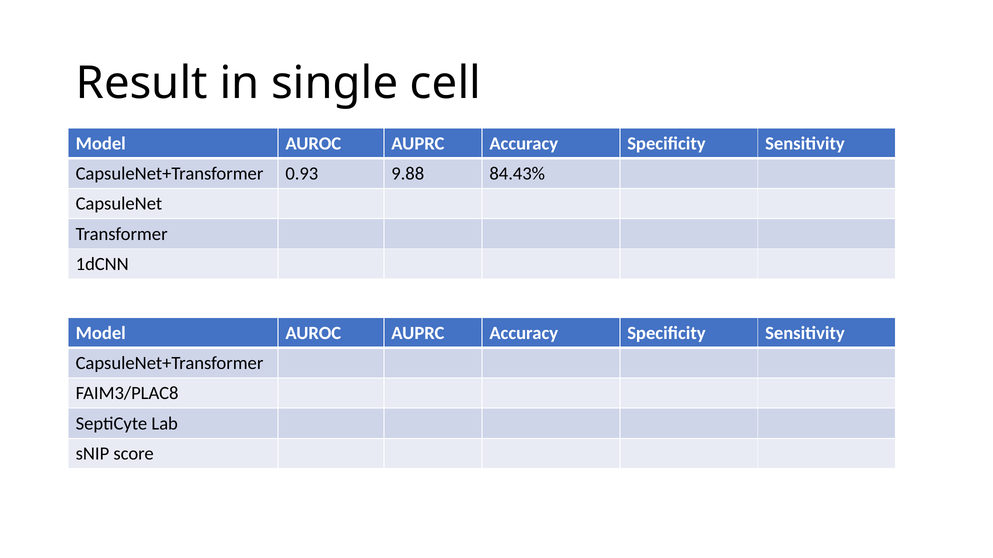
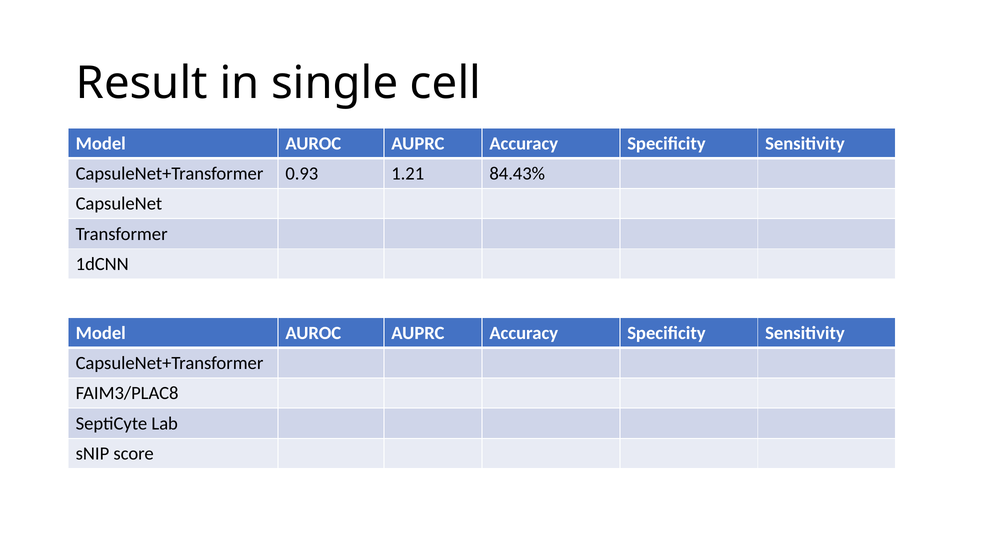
9.88: 9.88 -> 1.21
